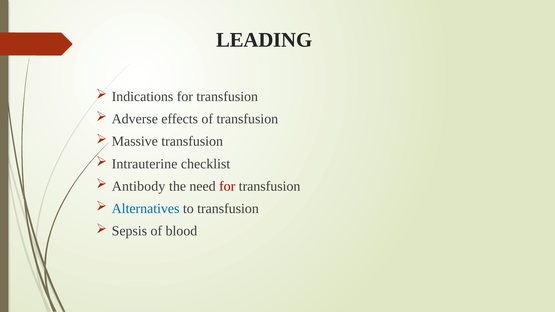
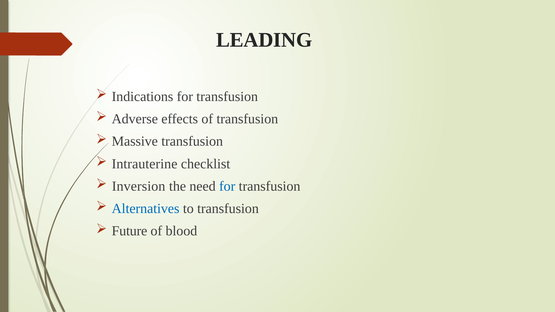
Antibody: Antibody -> Inversion
for at (227, 186) colour: red -> blue
Sepsis: Sepsis -> Future
